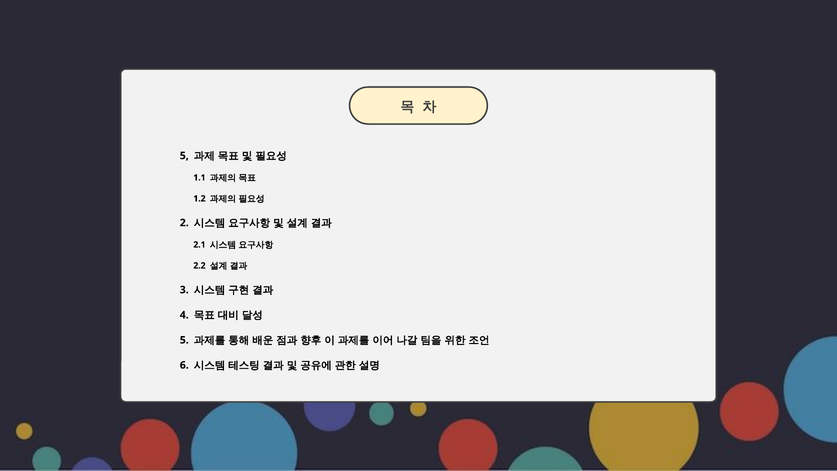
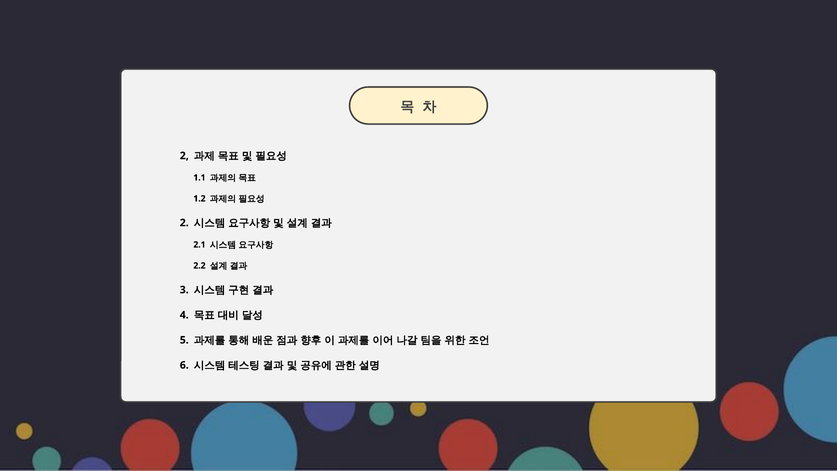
5 at (184, 156): 5 -> 2
